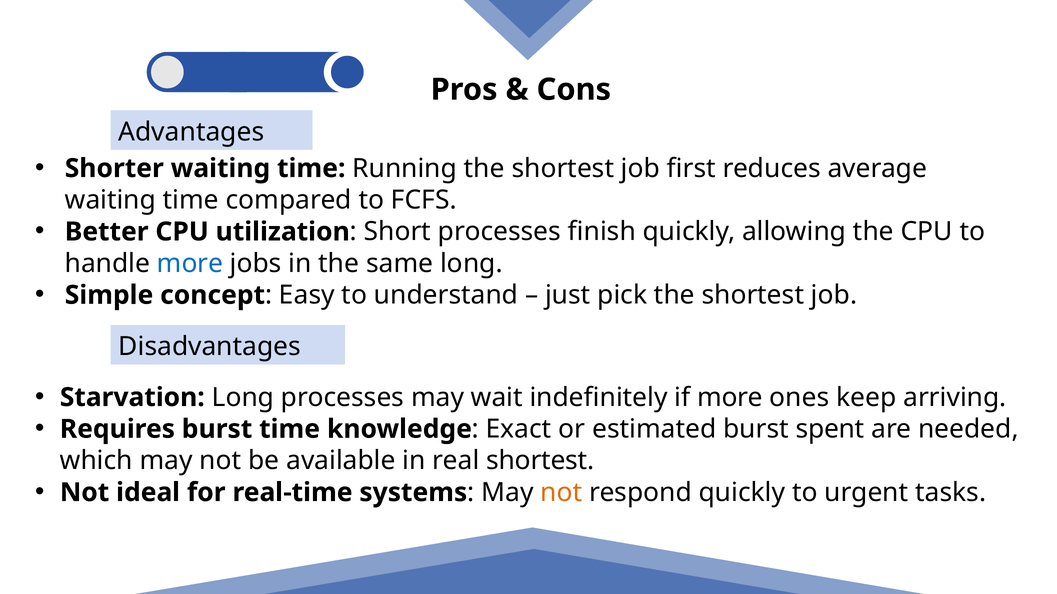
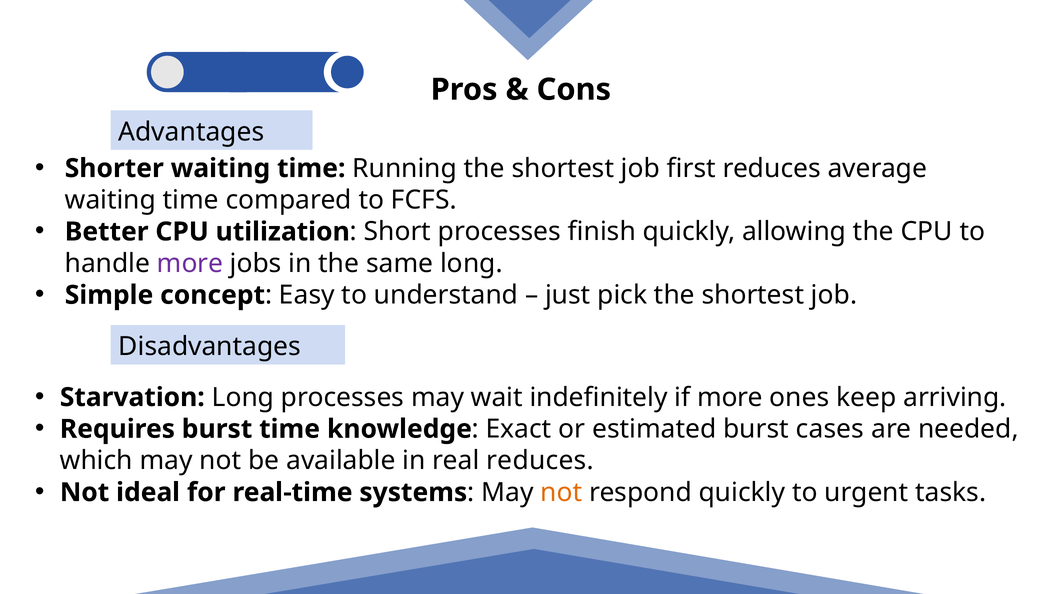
more at (190, 264) colour: blue -> purple
spent: spent -> cases
real shortest: shortest -> reduces
